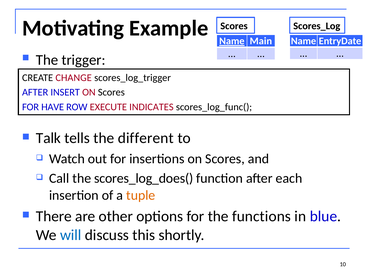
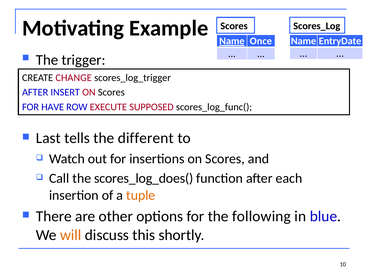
Main: Main -> Once
INDICATES: INDICATES -> SUPPOSED
Talk: Talk -> Last
functions: functions -> following
will colour: blue -> orange
